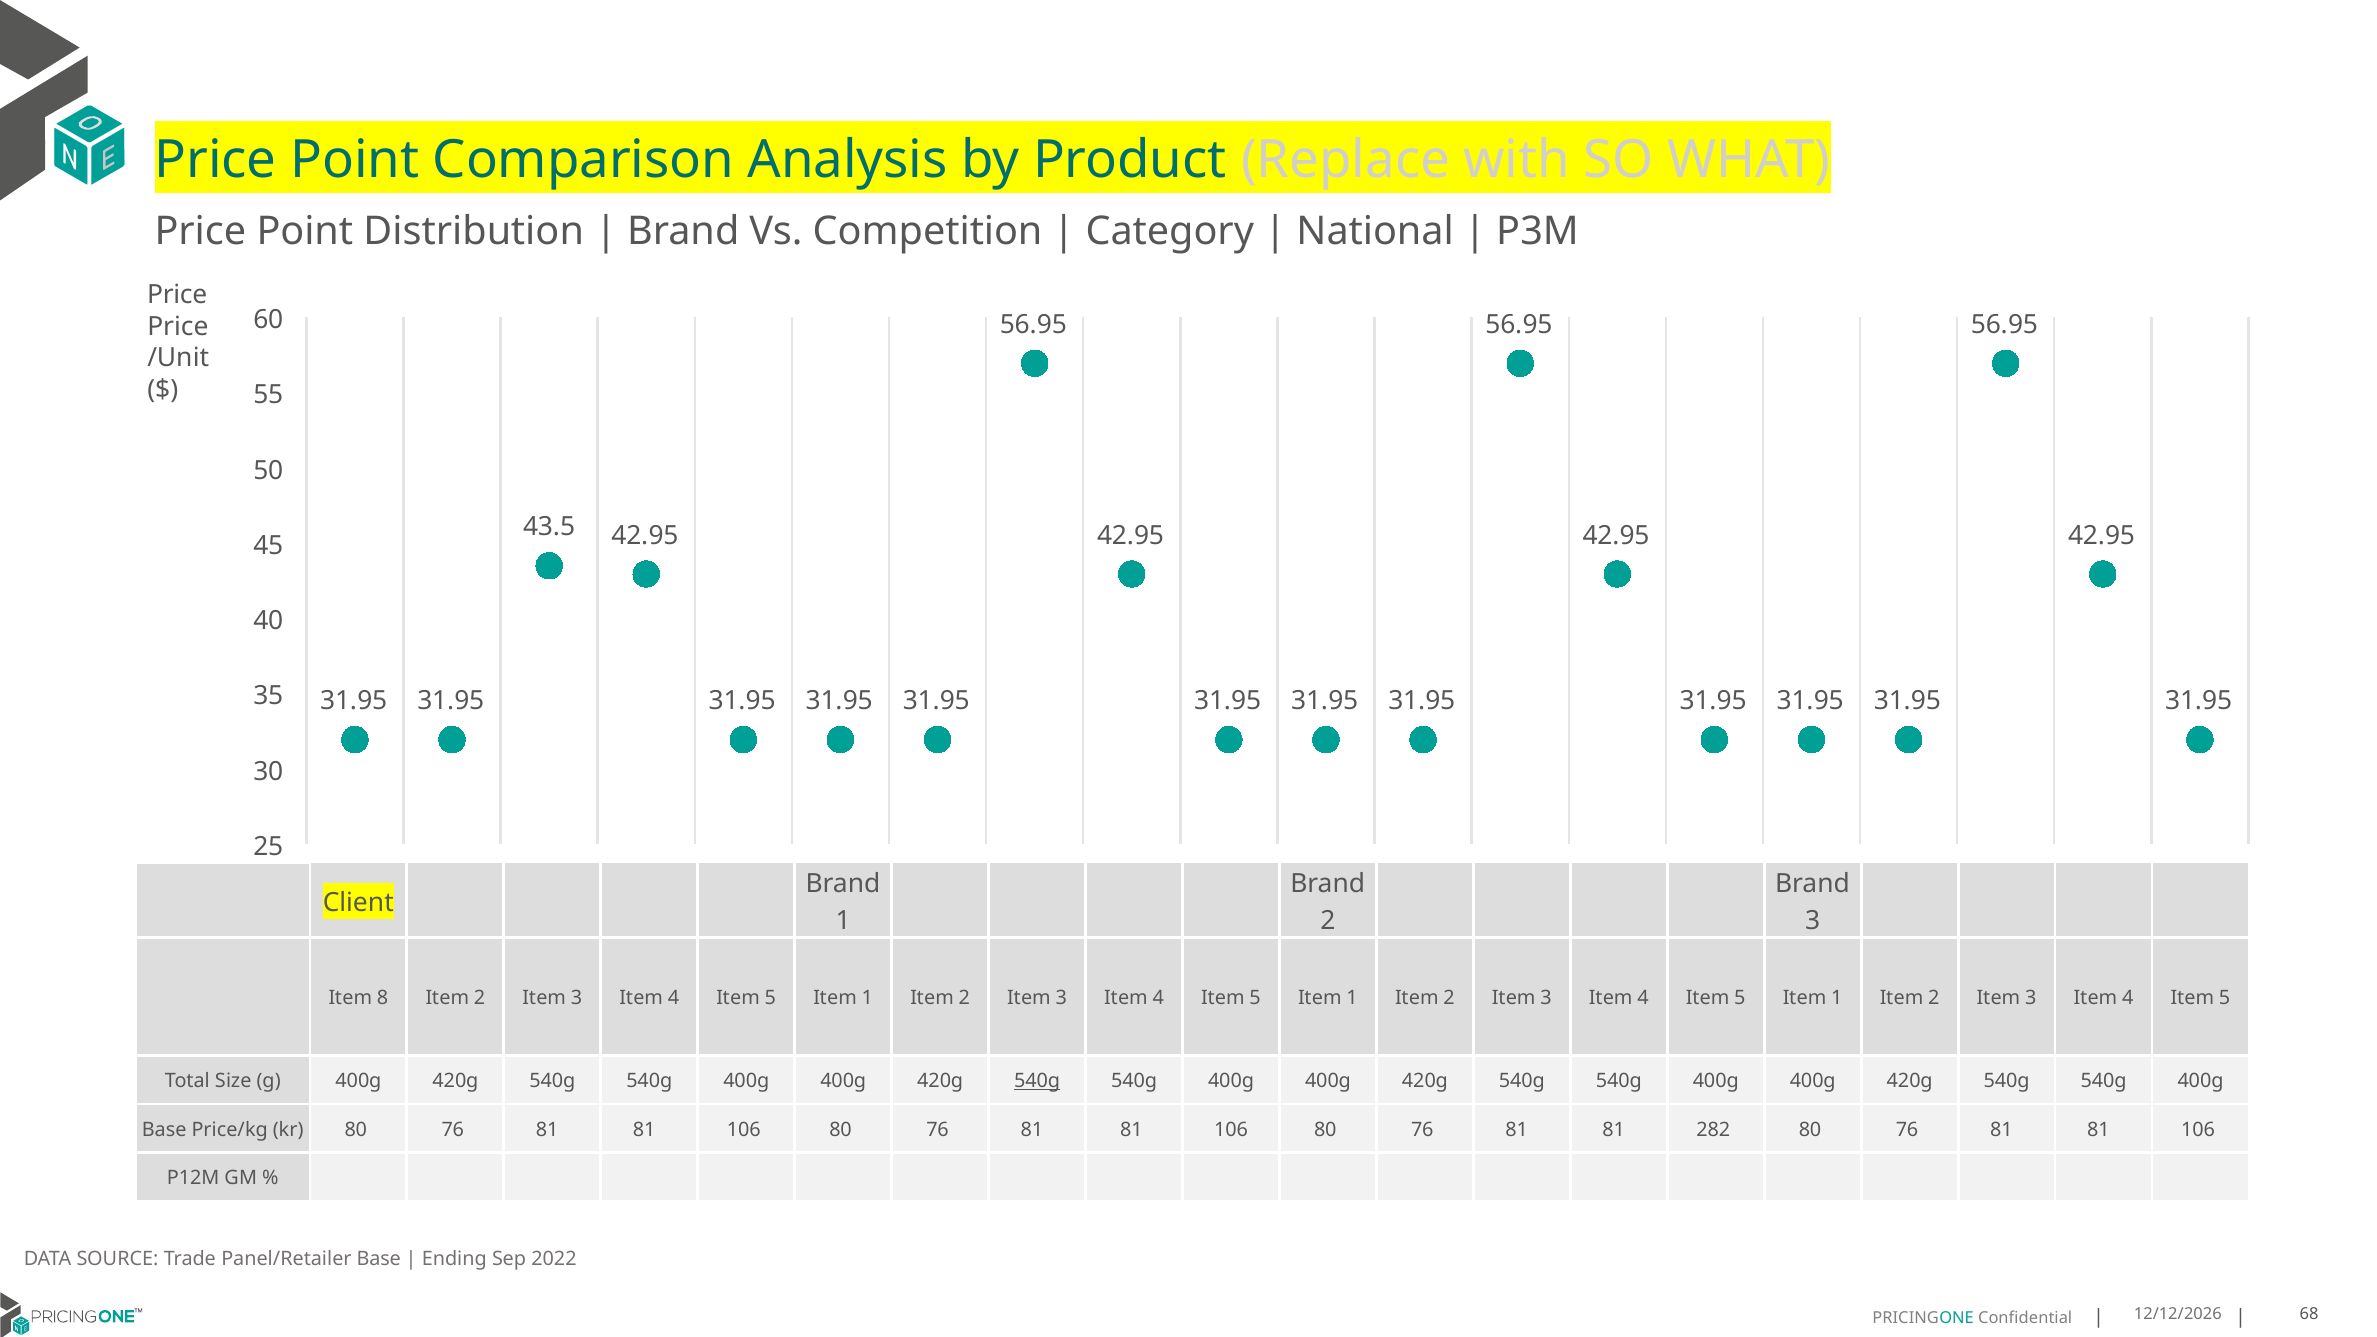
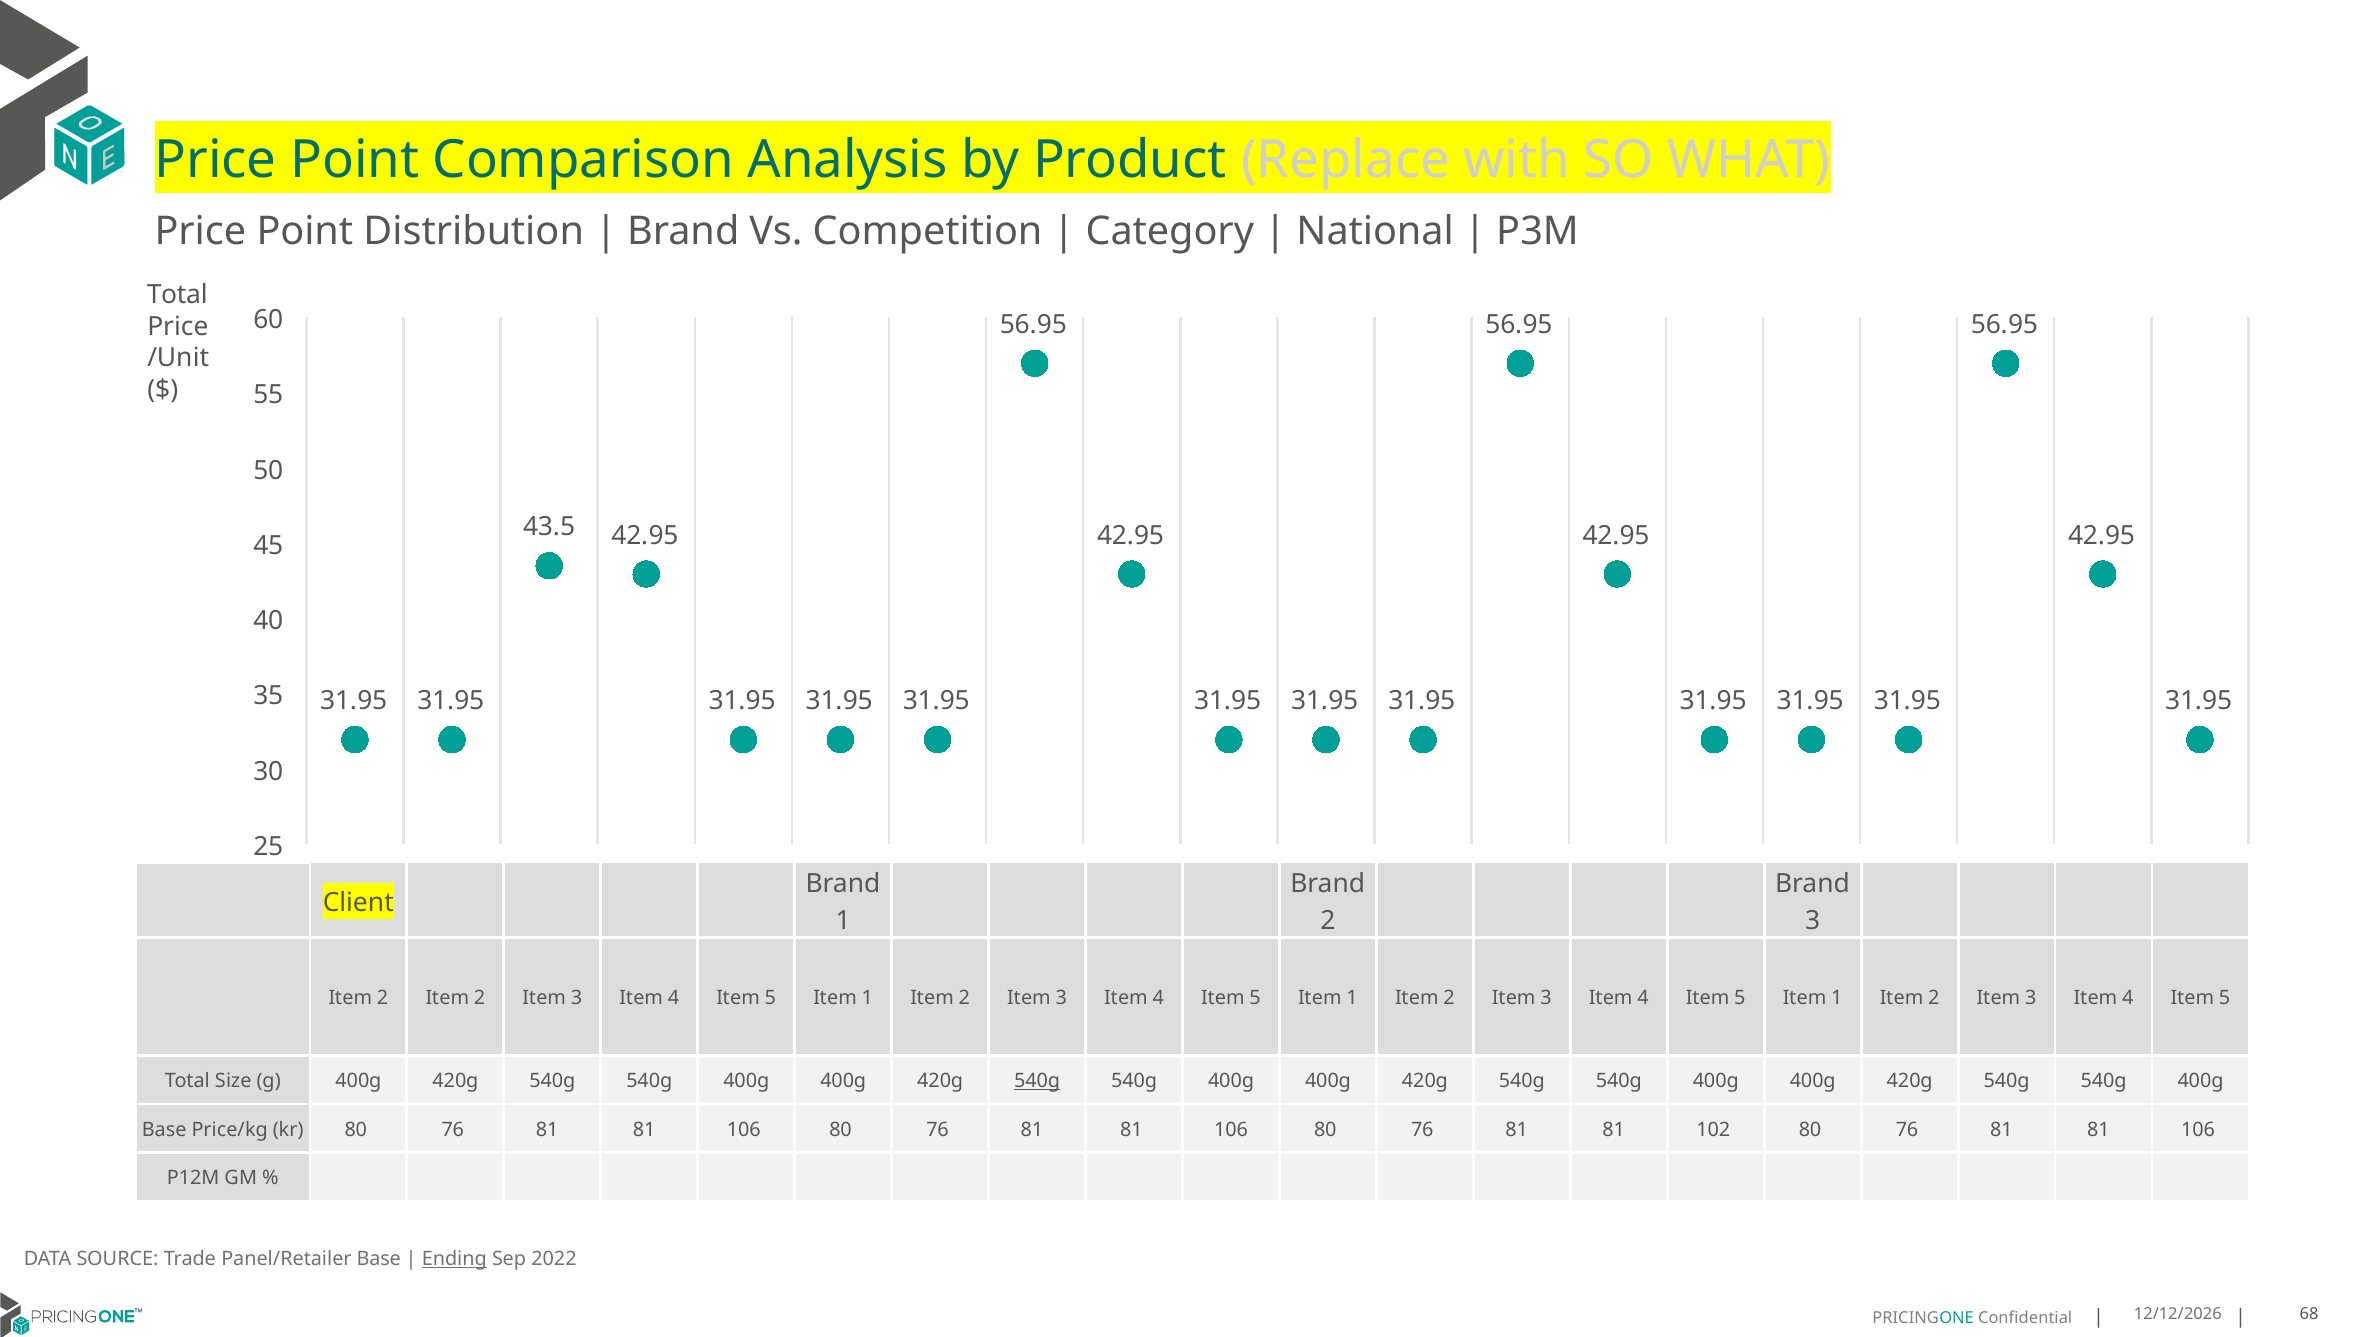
Price at (177, 295): Price -> Total
8 at (383, 998): 8 -> 2
282: 282 -> 102
Ending underline: none -> present
